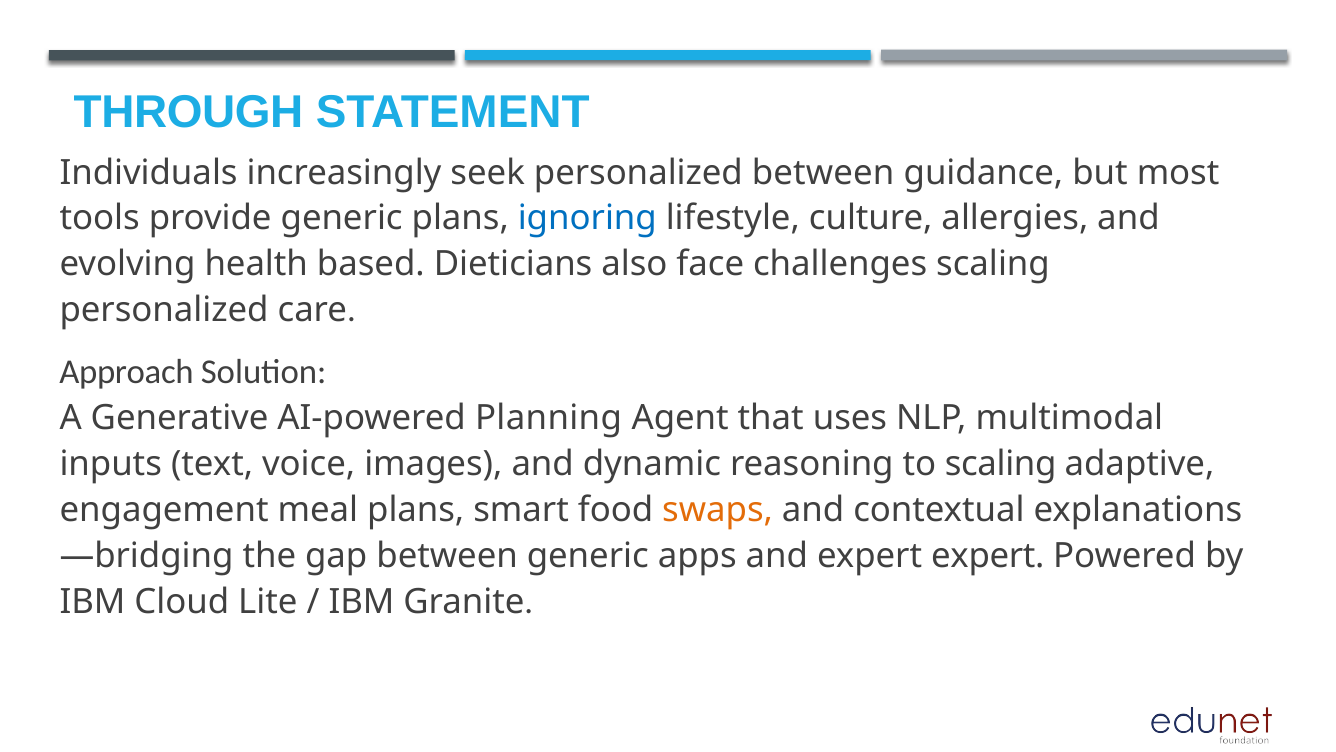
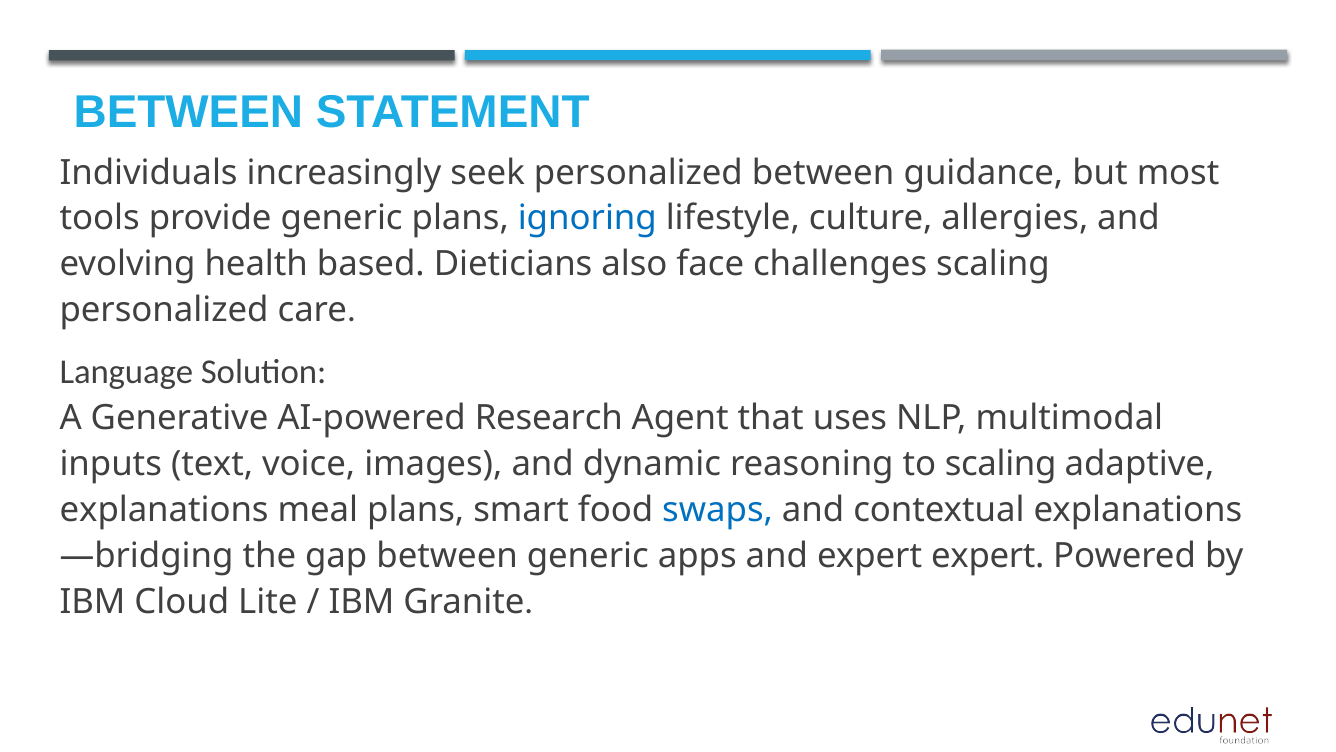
THROUGH at (189, 113): THROUGH -> BETWEEN
Approach: Approach -> Language
Planning: Planning -> Research
engagement at (164, 510): engagement -> explanations
swaps colour: orange -> blue
